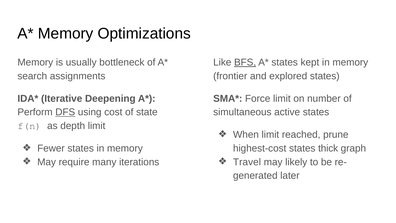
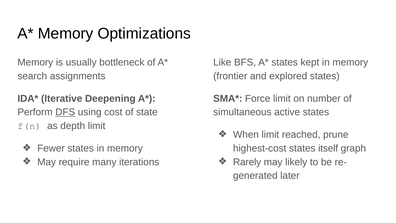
BFS underline: present -> none
thick: thick -> itself
Travel: Travel -> Rarely
